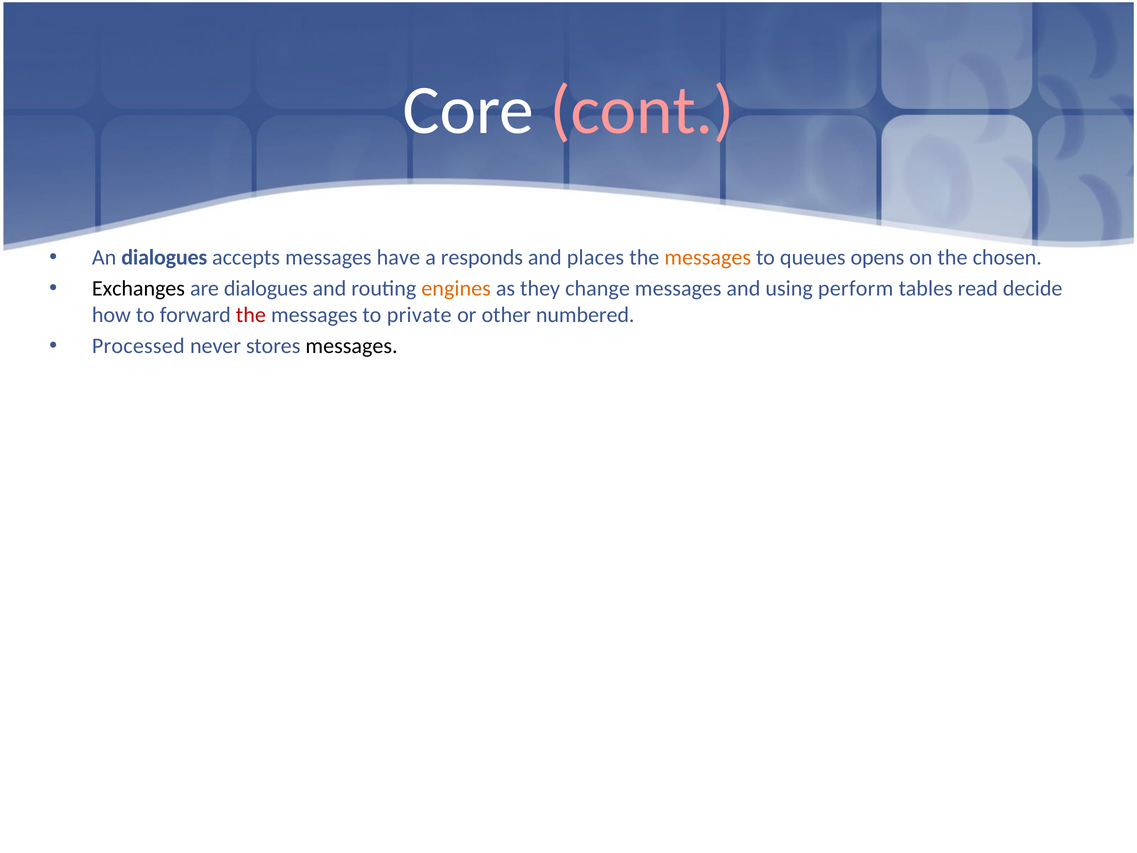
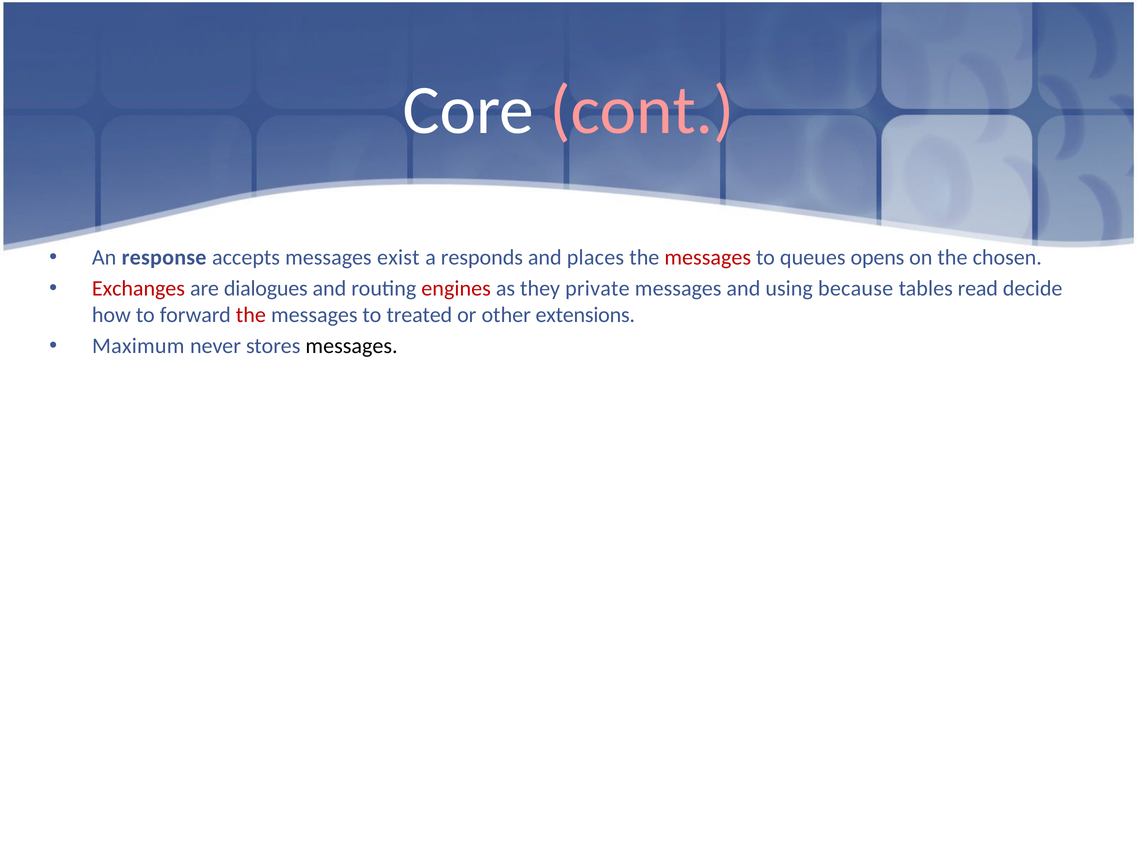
An dialogues: dialogues -> response
have: have -> exist
messages at (708, 257) colour: orange -> red
Exchanges colour: black -> red
engines colour: orange -> red
change: change -> private
perform: perform -> because
private: private -> treated
numbered: numbered -> extensions
Processed: Processed -> Maximum
